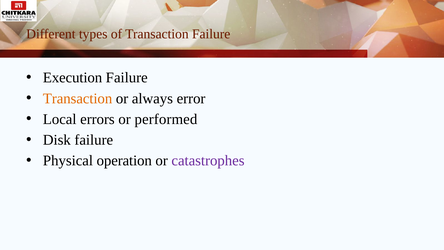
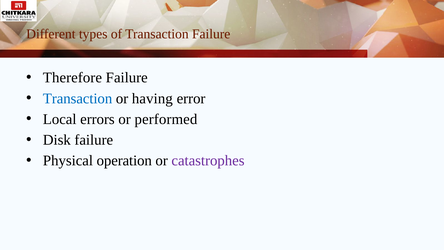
Execution: Execution -> Therefore
Transaction at (78, 98) colour: orange -> blue
always: always -> having
